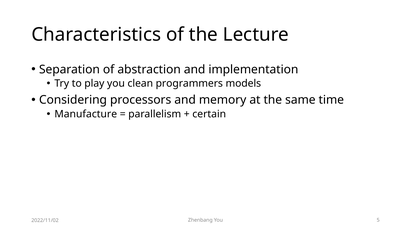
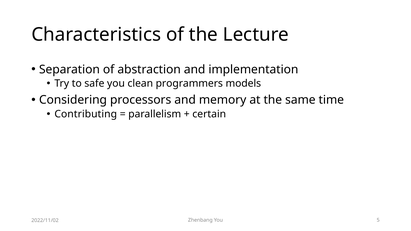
play: play -> safe
Manufacture: Manufacture -> Contributing
